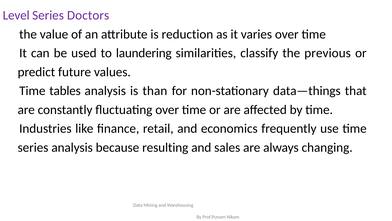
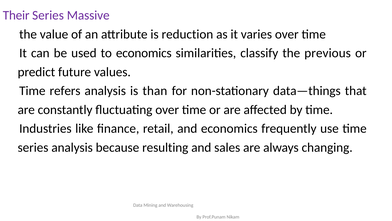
Level: Level -> Their
Doctors: Doctors -> Massive
to laundering: laundering -> economics
tables: tables -> refers
